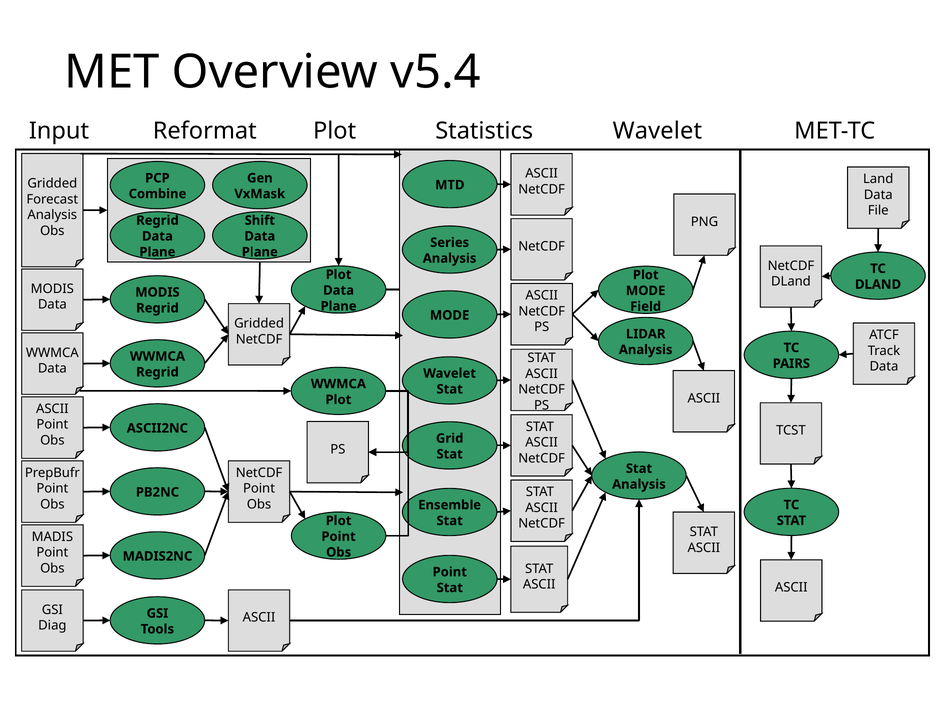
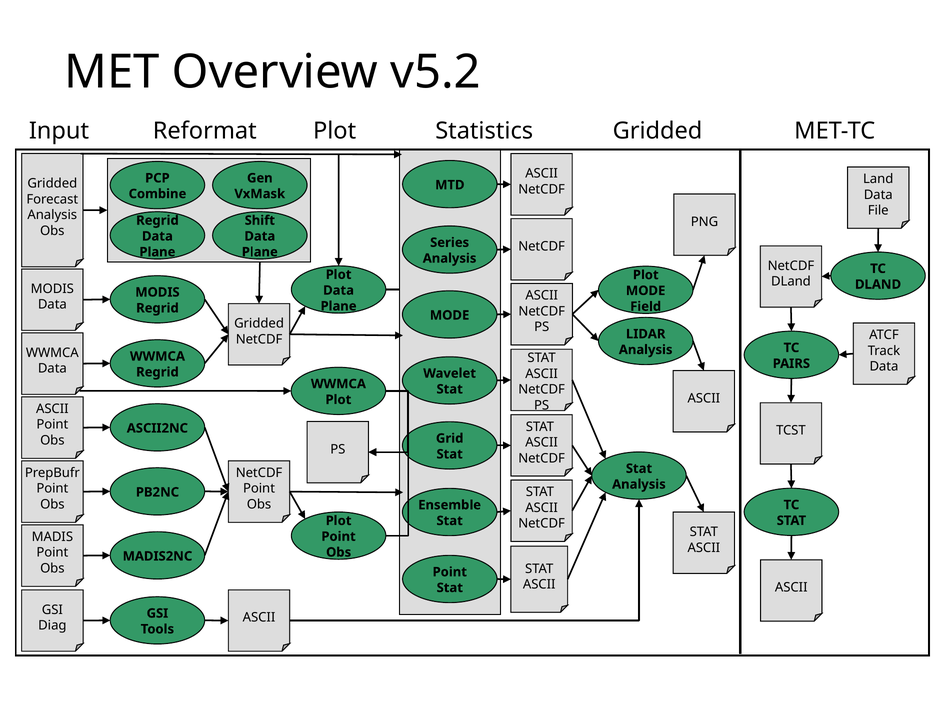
v5.4: v5.4 -> v5.2
Wavelet at (657, 131): Wavelet -> Gridded
